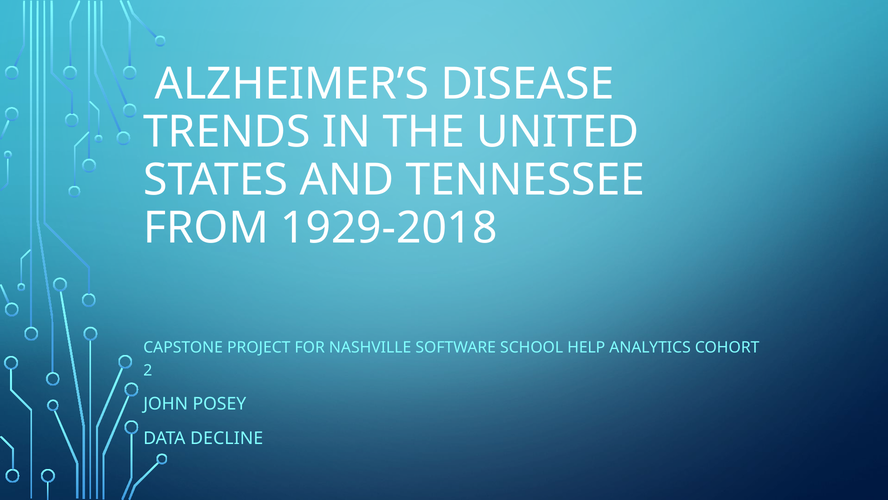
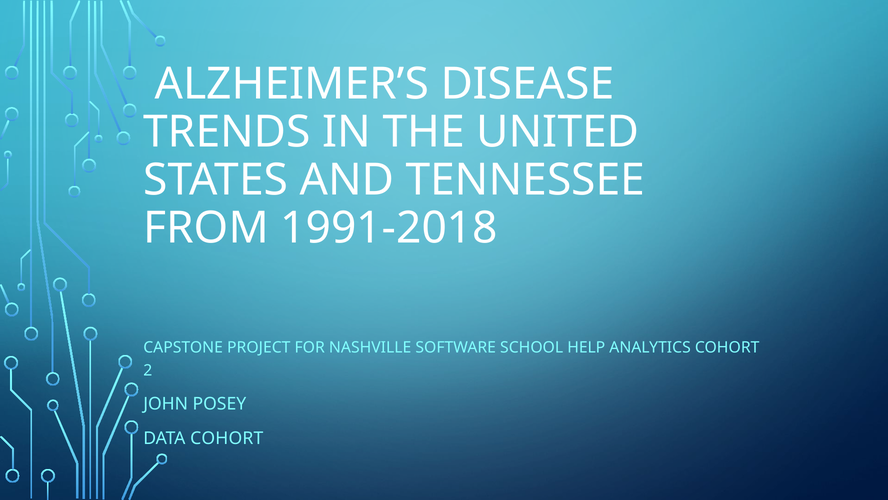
1929-2018: 1929-2018 -> 1991-2018
DATA DECLINE: DECLINE -> COHORT
